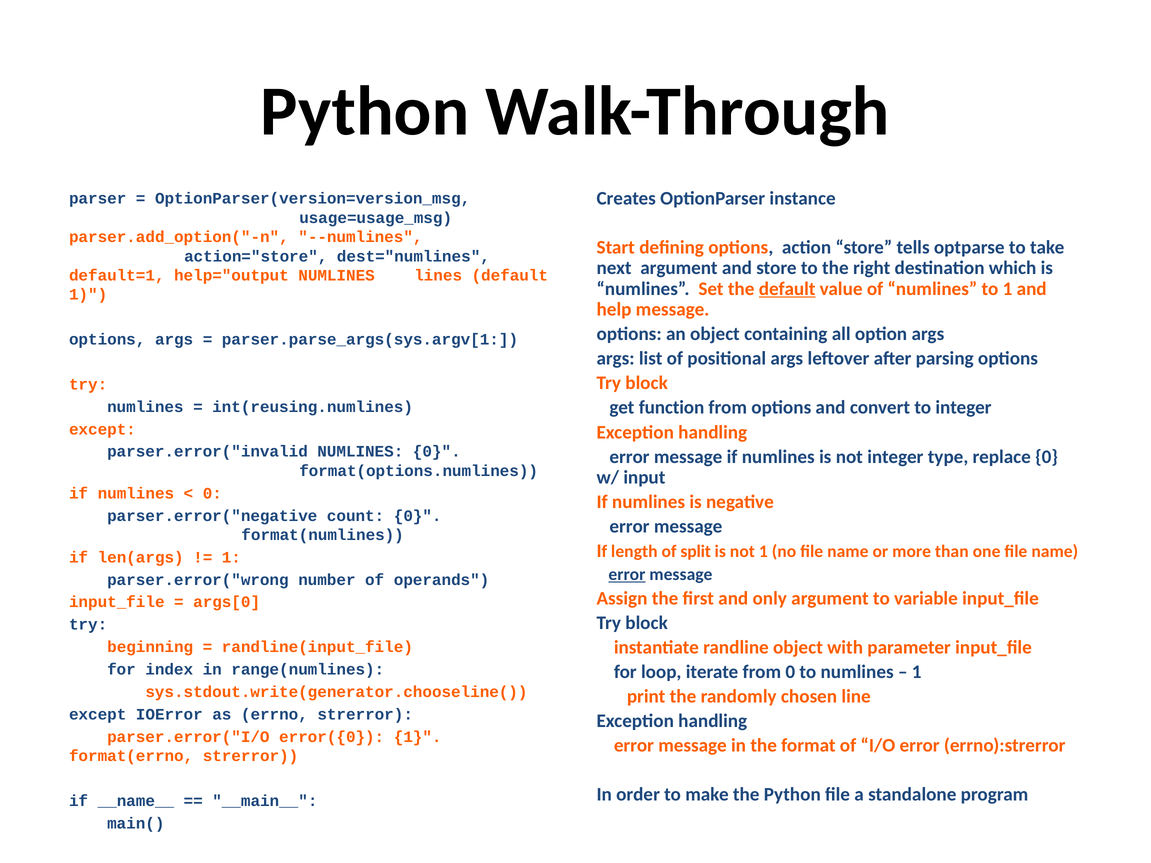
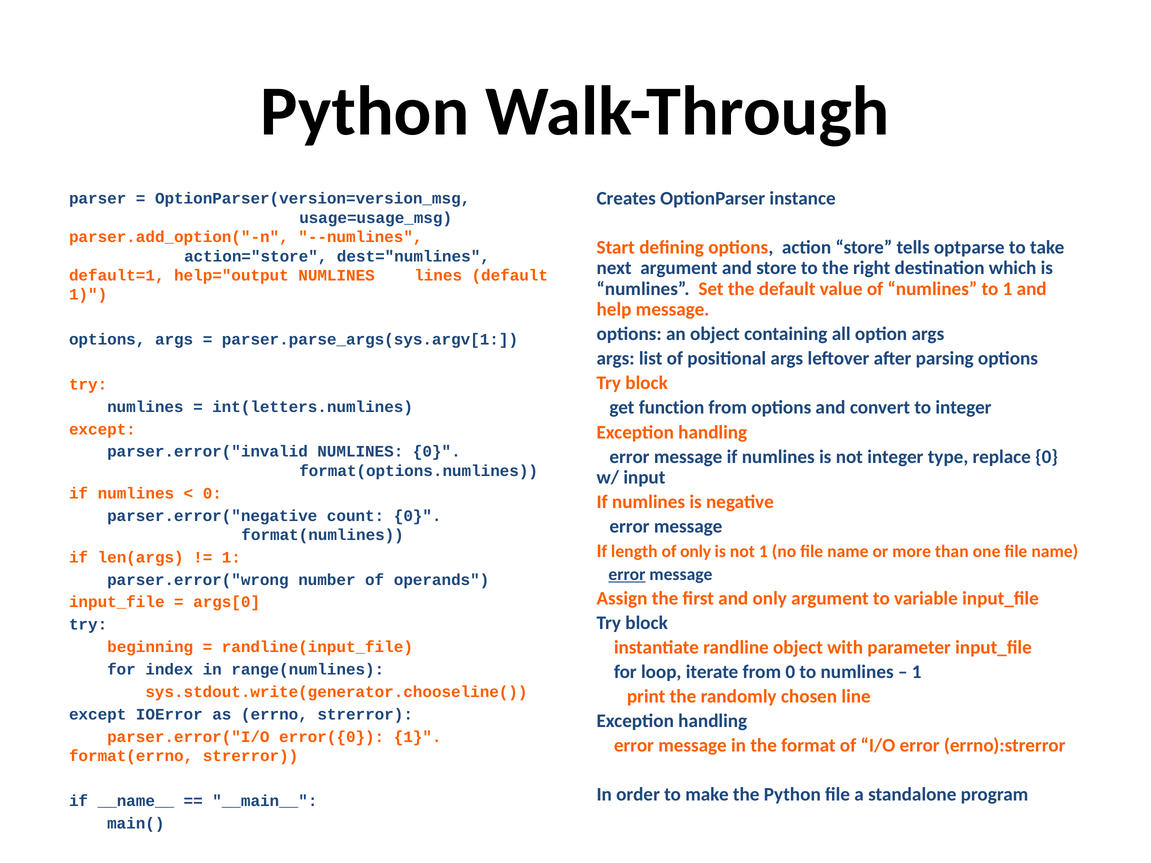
default at (787, 289) underline: present -> none
int(reusing.numlines: int(reusing.numlines -> int(letters.numlines
of split: split -> only
